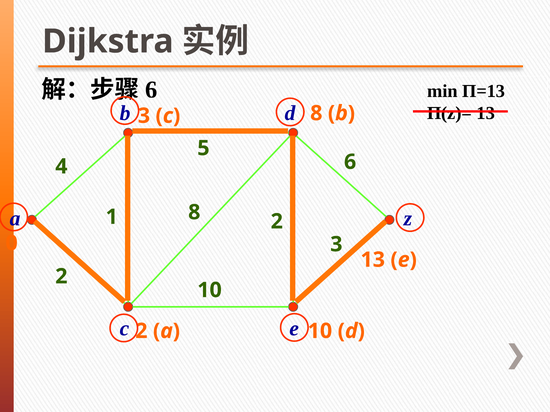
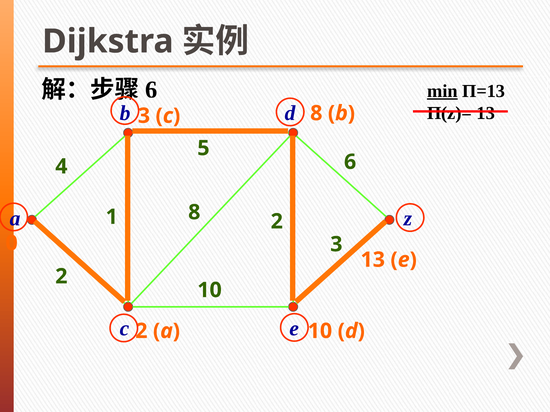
min underline: none -> present
